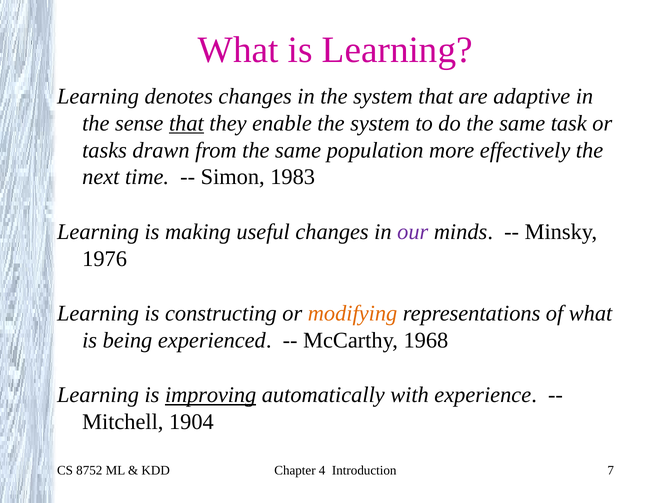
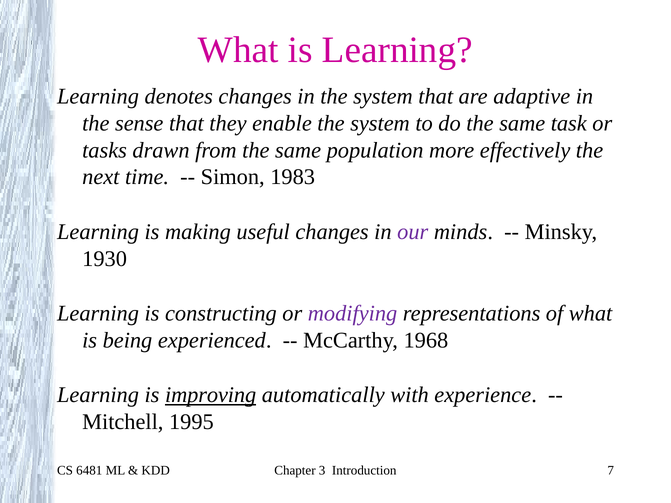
that at (186, 123) underline: present -> none
1976: 1976 -> 1930
modifying colour: orange -> purple
1904: 1904 -> 1995
8752: 8752 -> 6481
4: 4 -> 3
